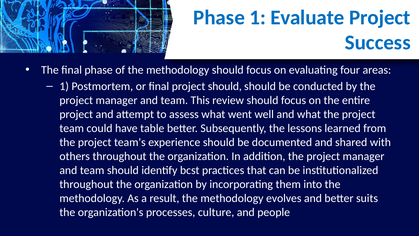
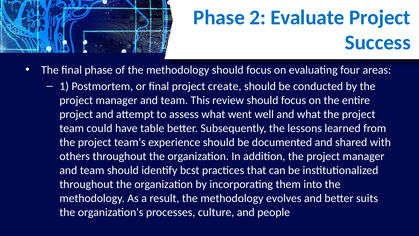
Phase 1: 1 -> 2
project should: should -> create
